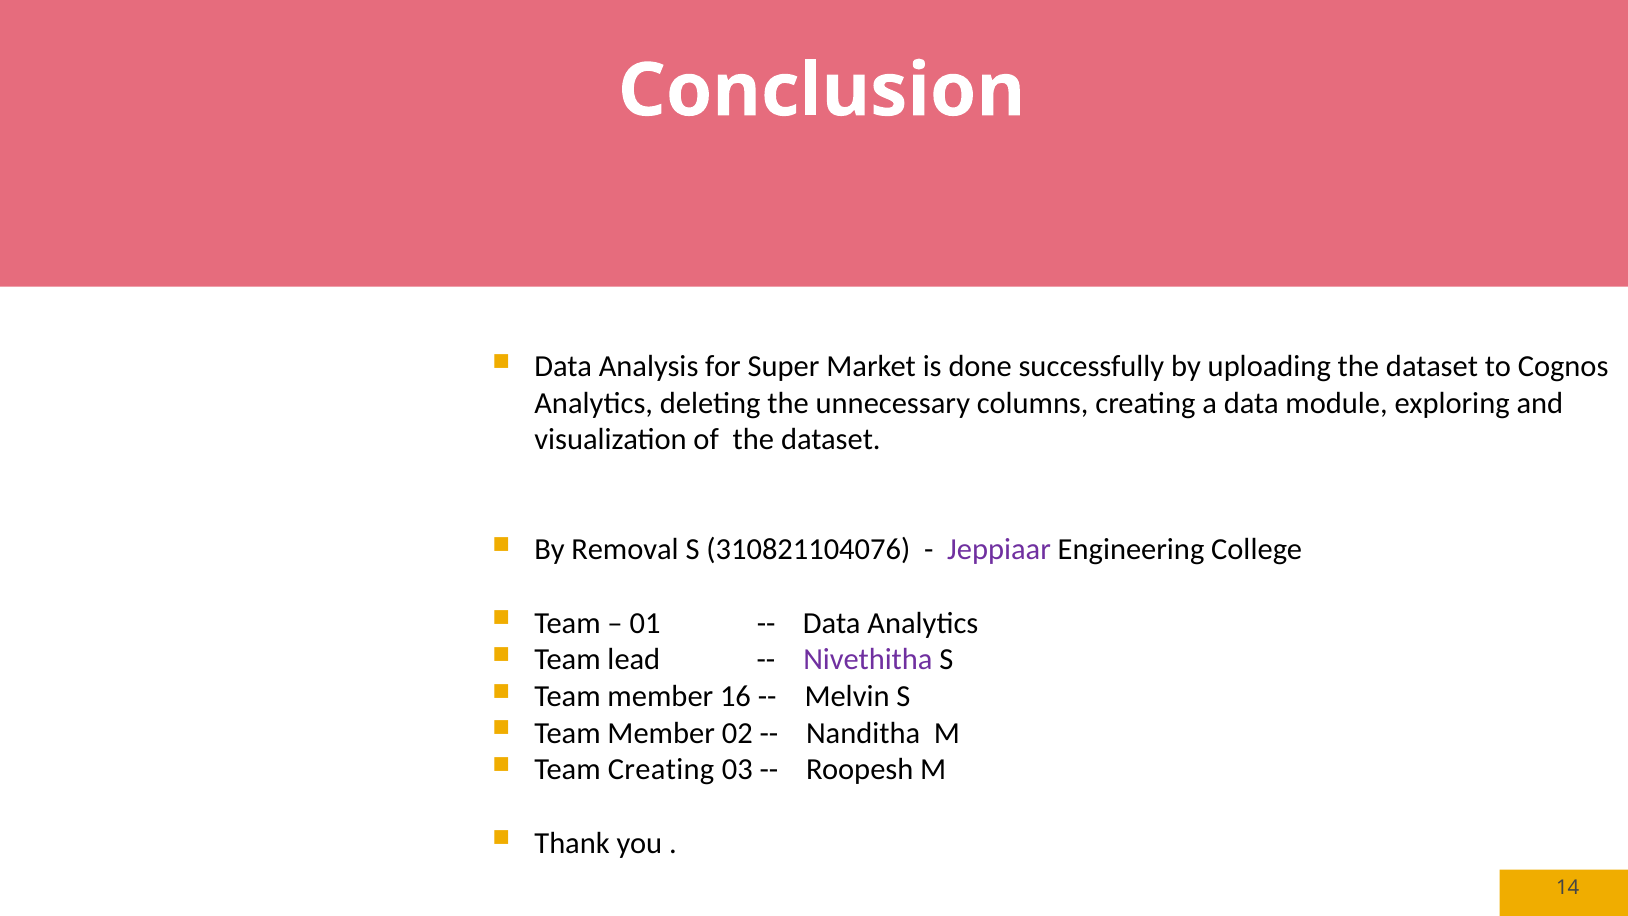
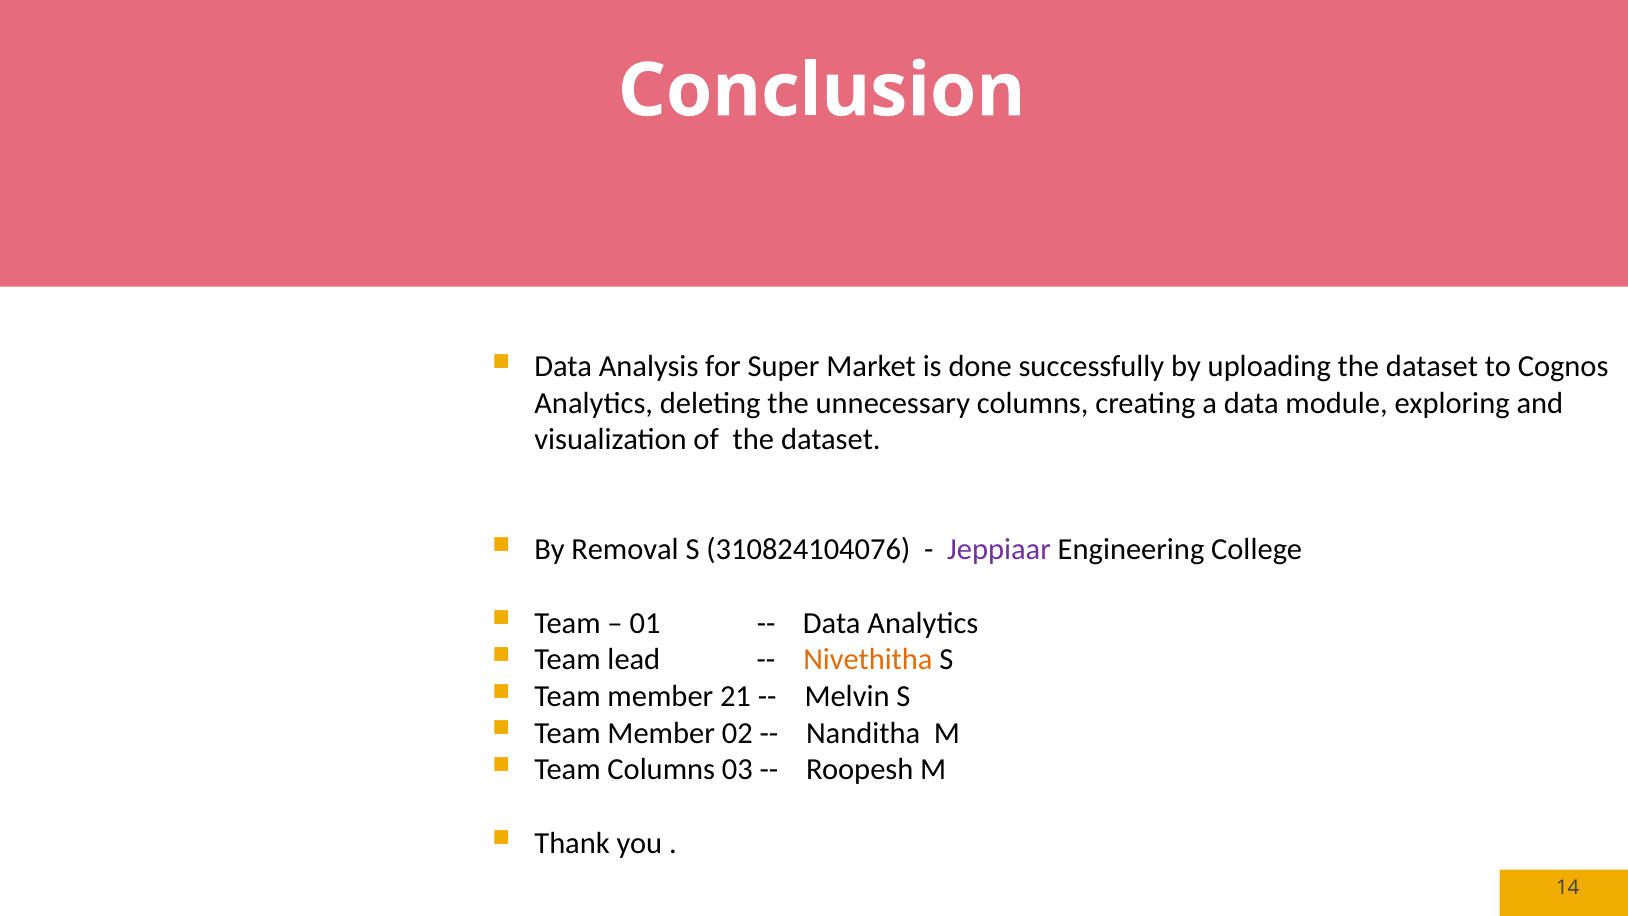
310821104076: 310821104076 -> 310824104076
Nivethitha colour: purple -> orange
16: 16 -> 21
Team Creating: Creating -> Columns
